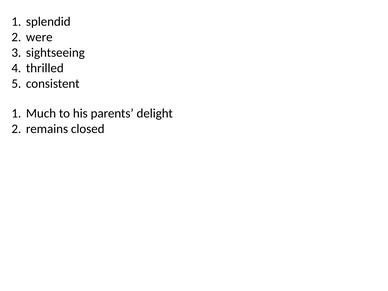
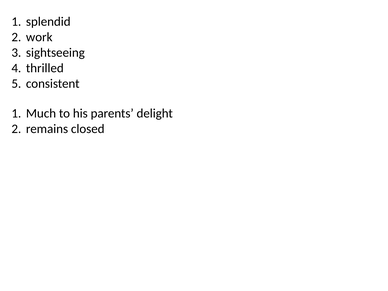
were: were -> work
